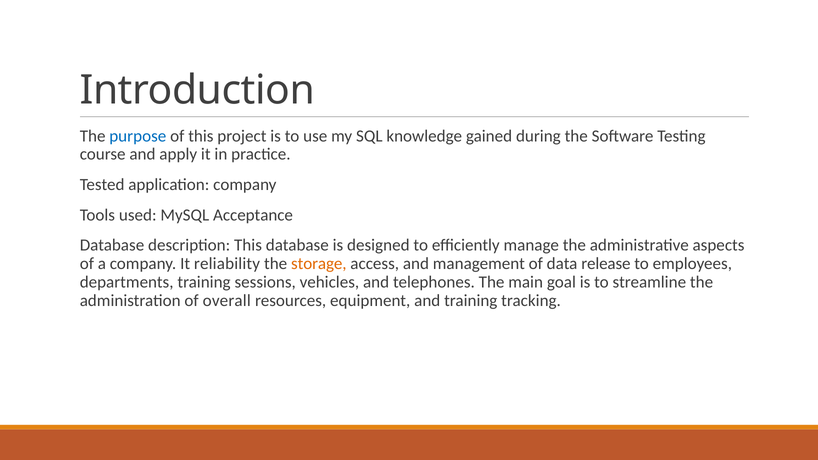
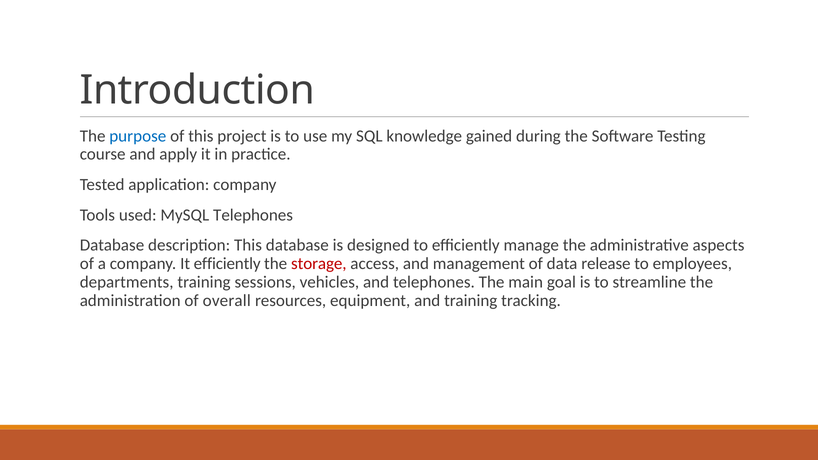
MySQL Acceptance: Acceptance -> Telephones
It reliability: reliability -> efficiently
storage colour: orange -> red
